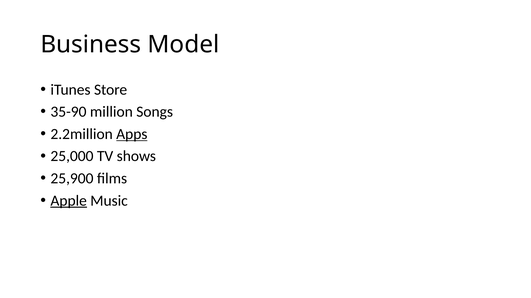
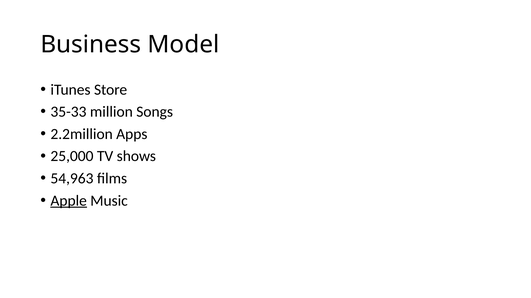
35-90: 35-90 -> 35-33
Apps underline: present -> none
25,900: 25,900 -> 54,963
